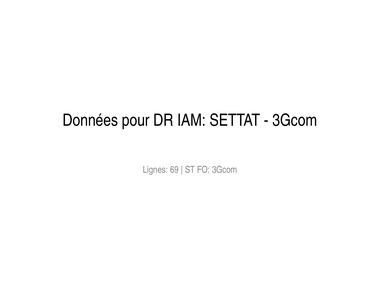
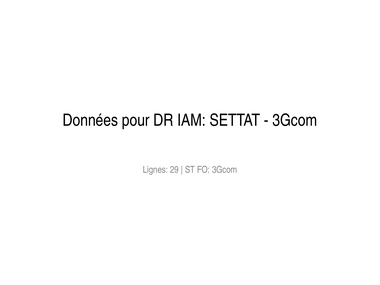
69: 69 -> 29
